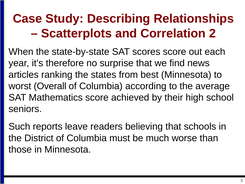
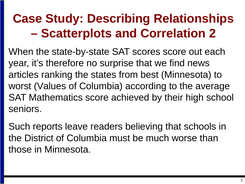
Overall: Overall -> Values
